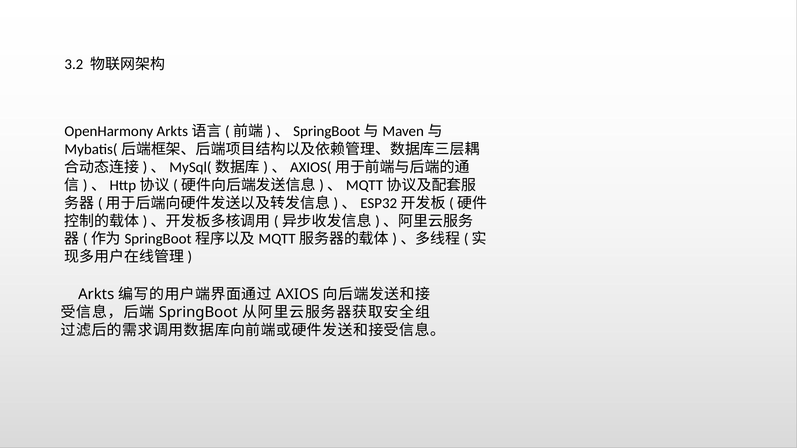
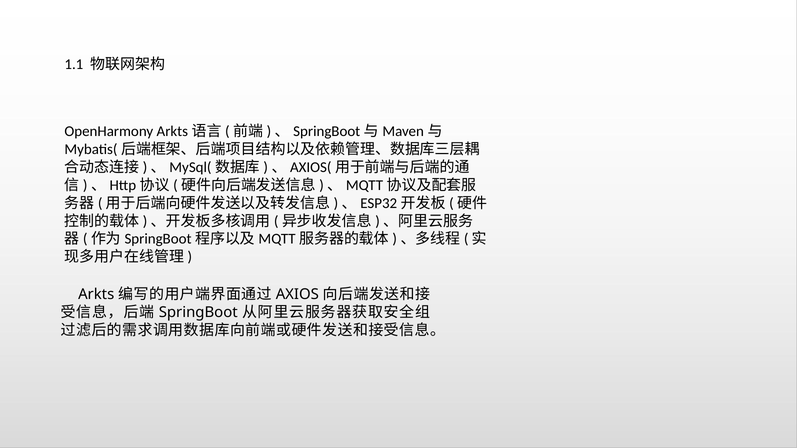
3.2: 3.2 -> 1.1
